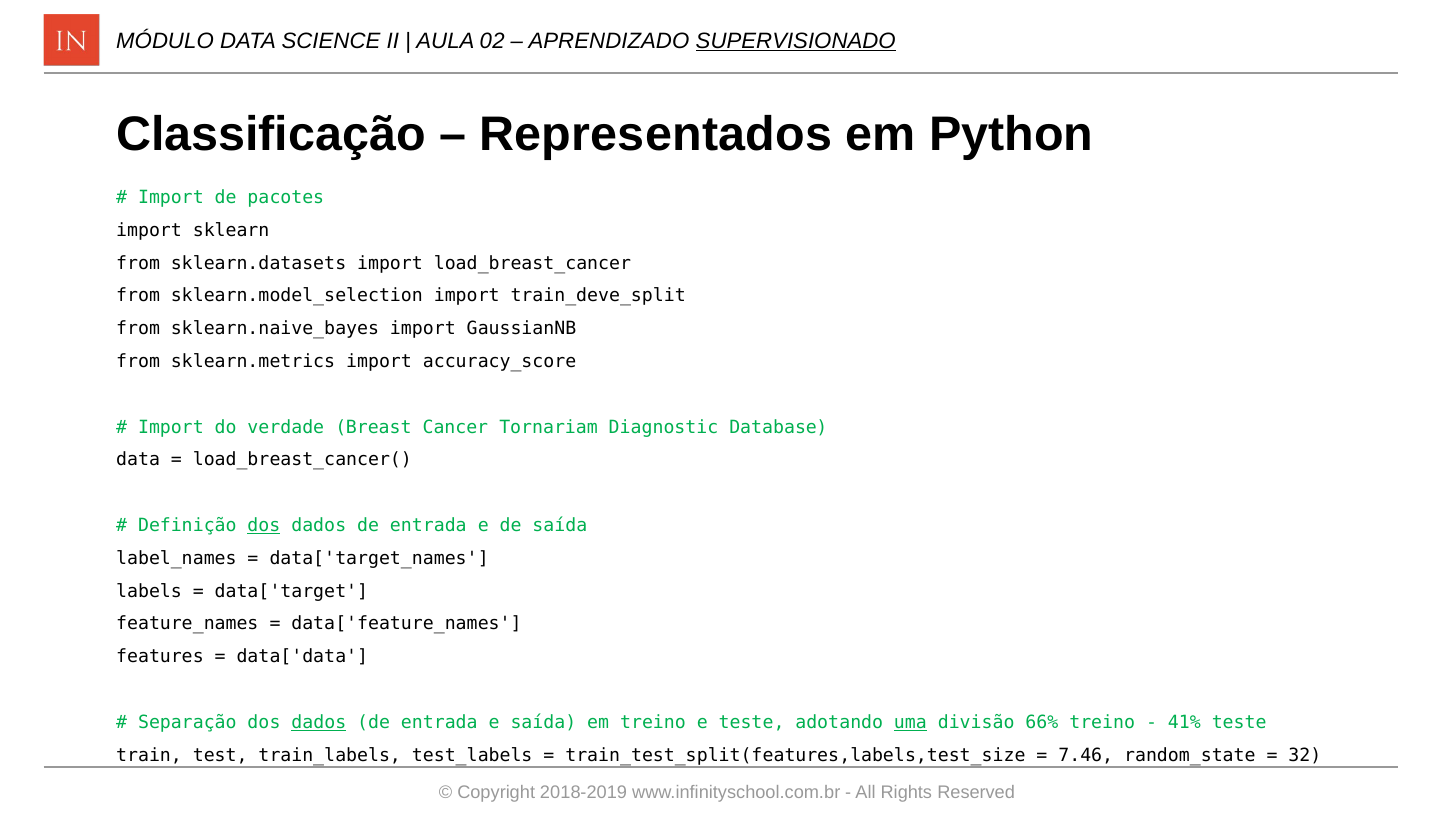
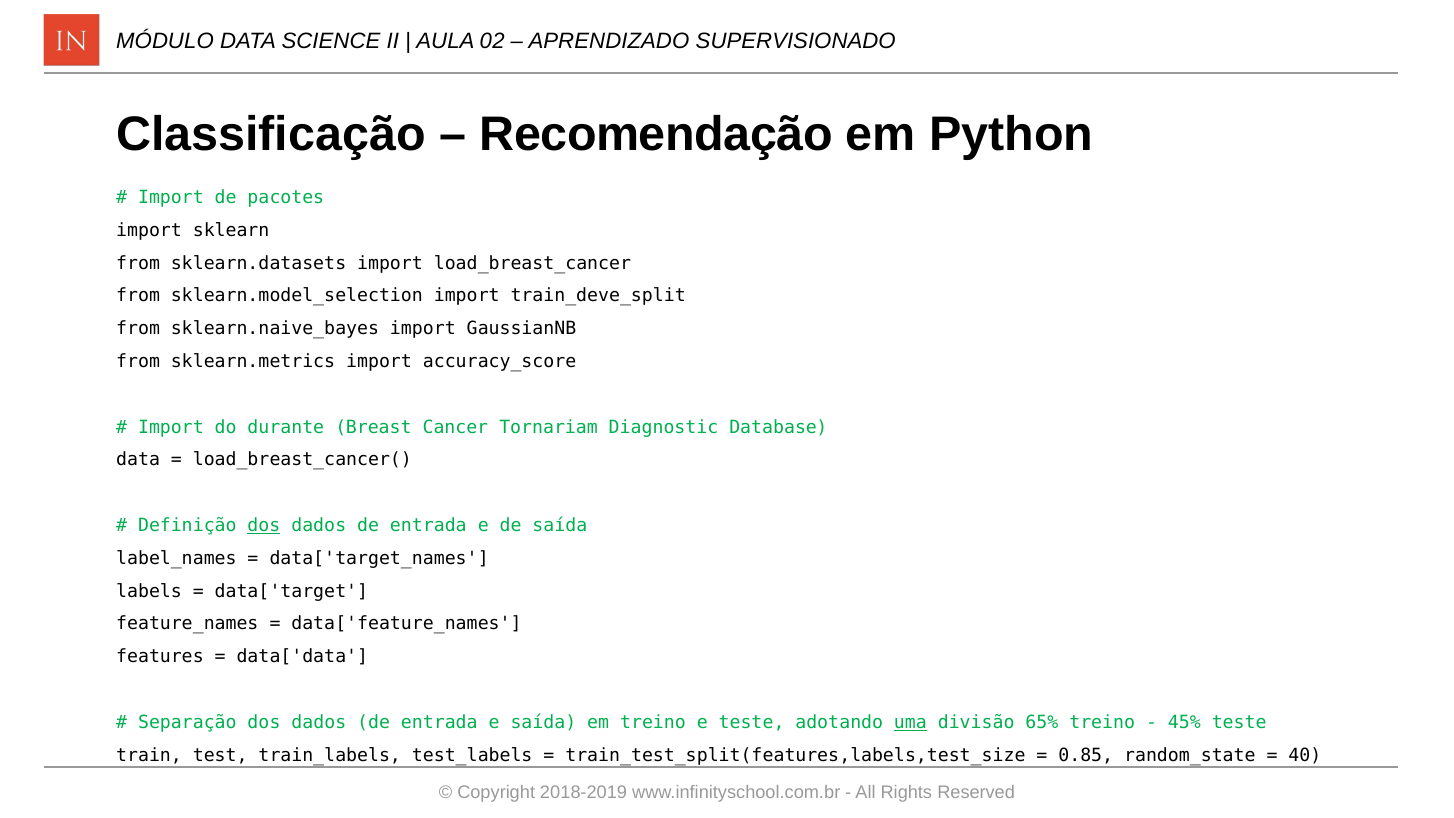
SUPERVISIONADO underline: present -> none
Representados: Representados -> Recomendação
verdade: verdade -> durante
dados at (319, 722) underline: present -> none
66%: 66% -> 65%
41%: 41% -> 45%
7.46: 7.46 -> 0.85
32: 32 -> 40
